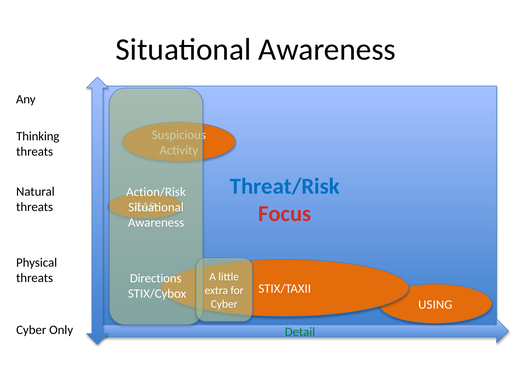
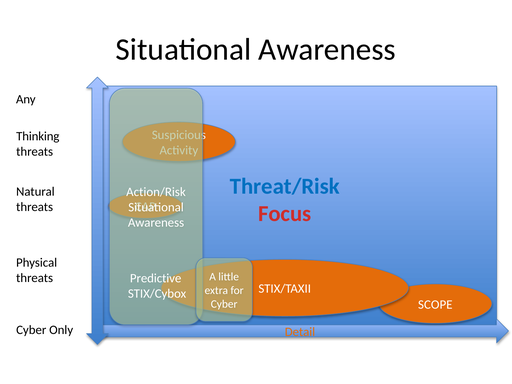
Directions: Directions -> Predictive
USING: USING -> SCOPE
Detail colour: green -> orange
